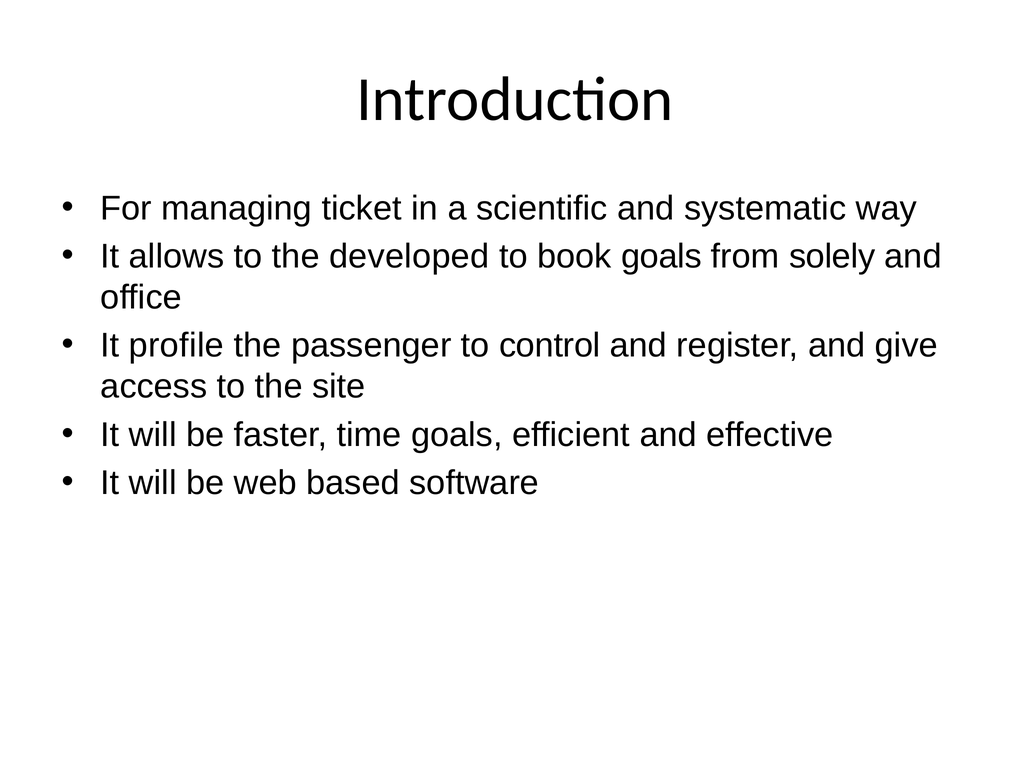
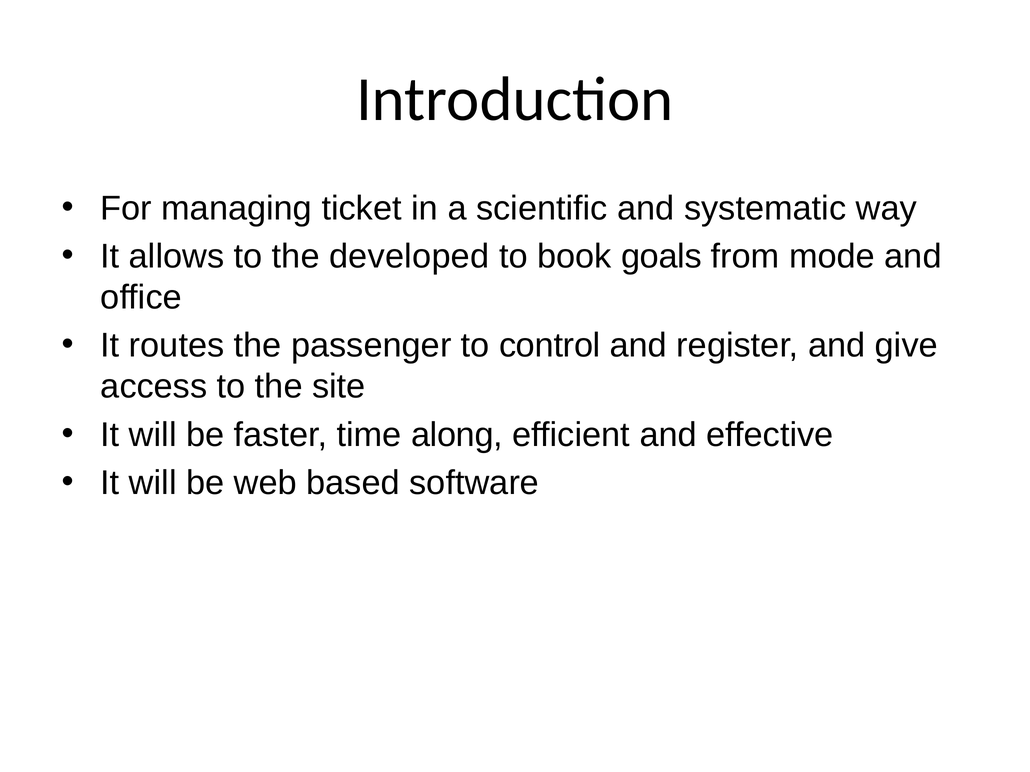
solely: solely -> mode
profile: profile -> routes
time goals: goals -> along
